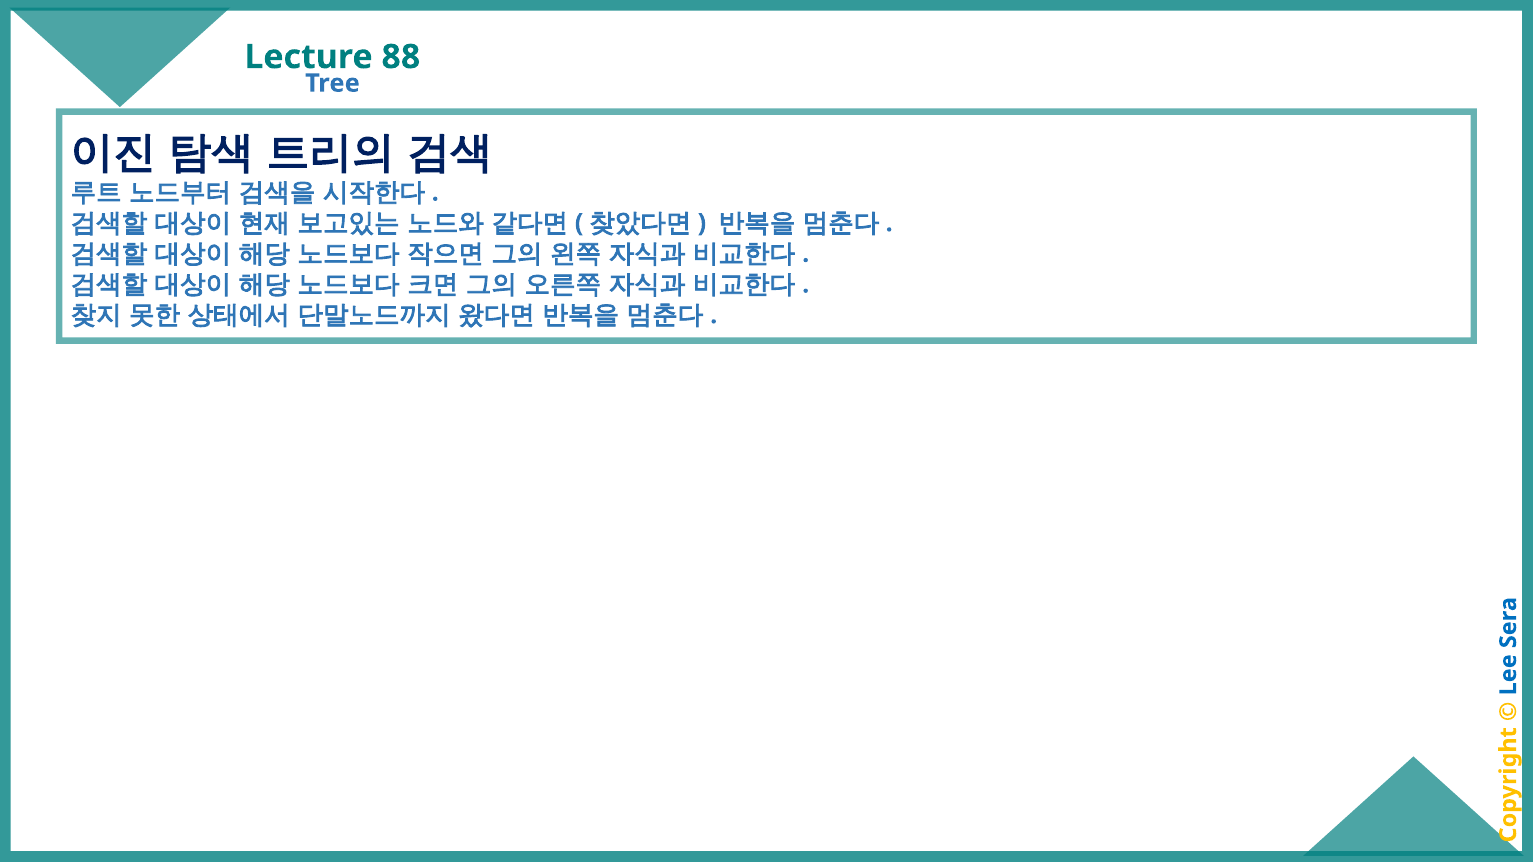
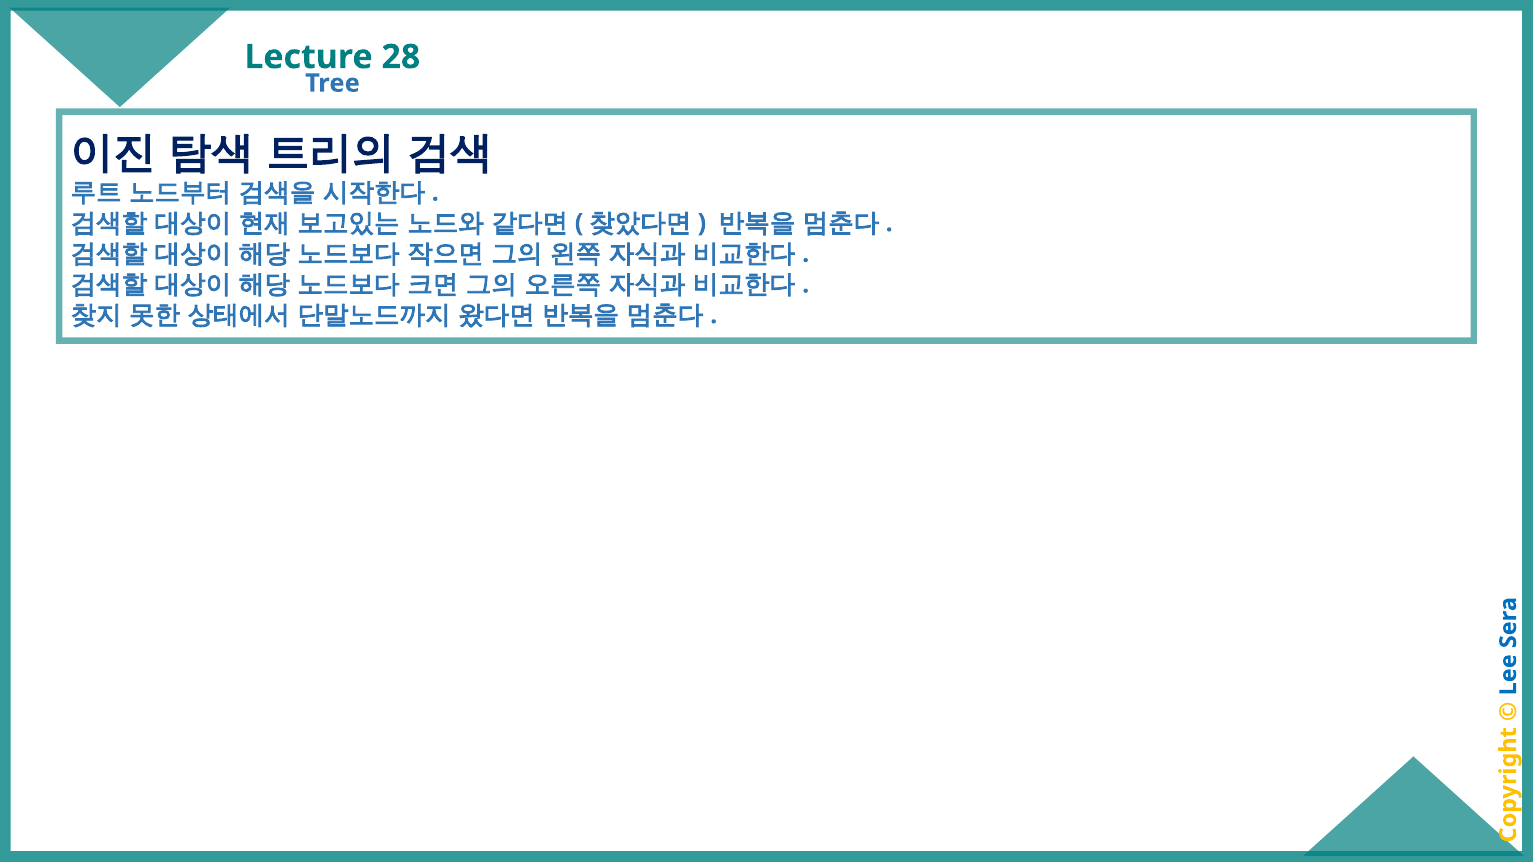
88: 88 -> 28
